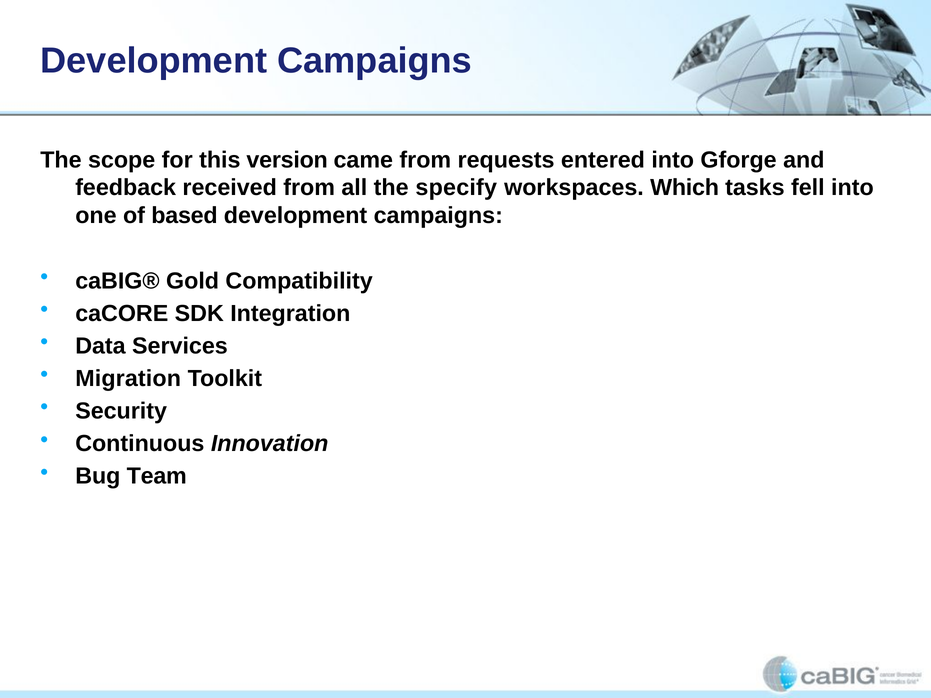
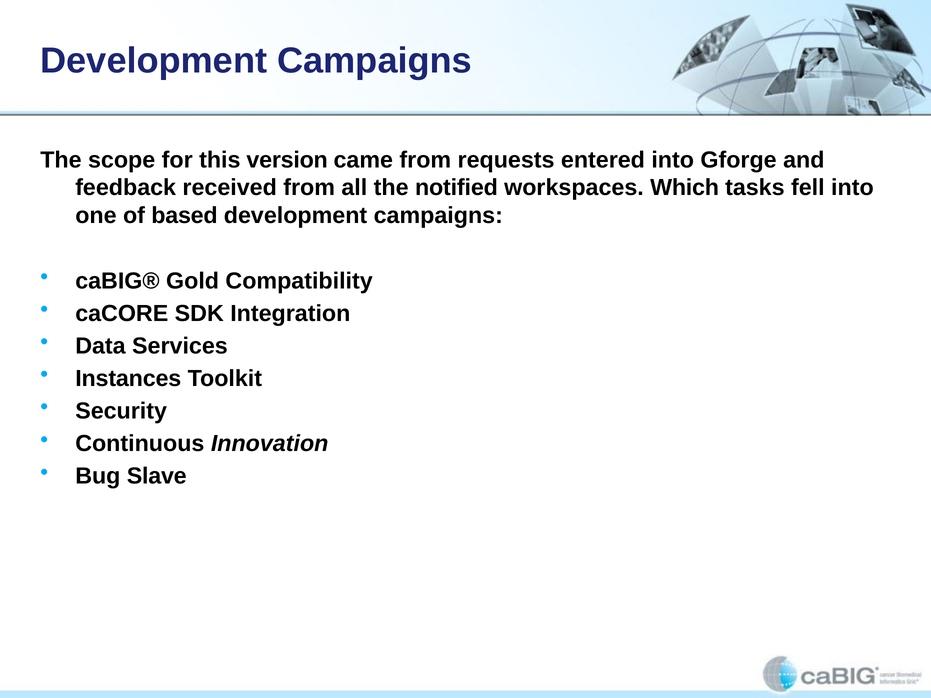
specify: specify -> notified
Migration: Migration -> Instances
Team: Team -> Slave
